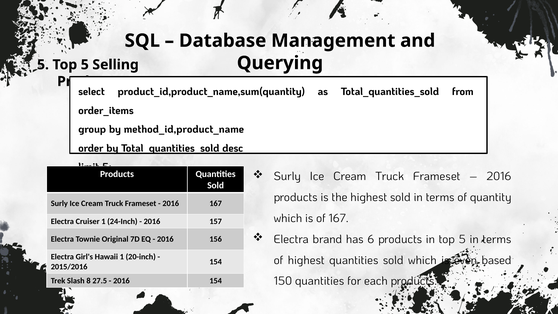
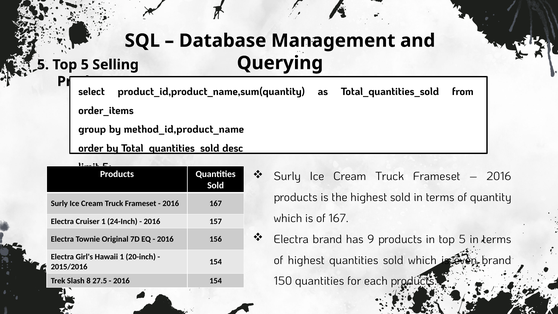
6: 6 -> 9
even based: based -> brand
